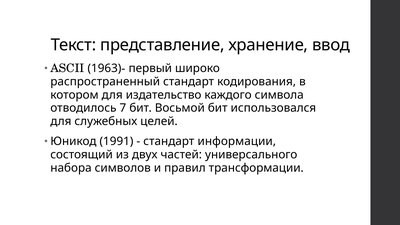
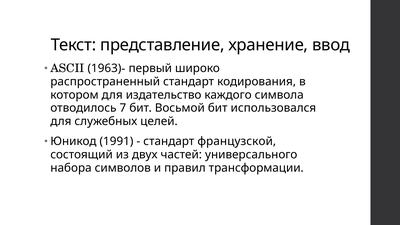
информации: информации -> французской
